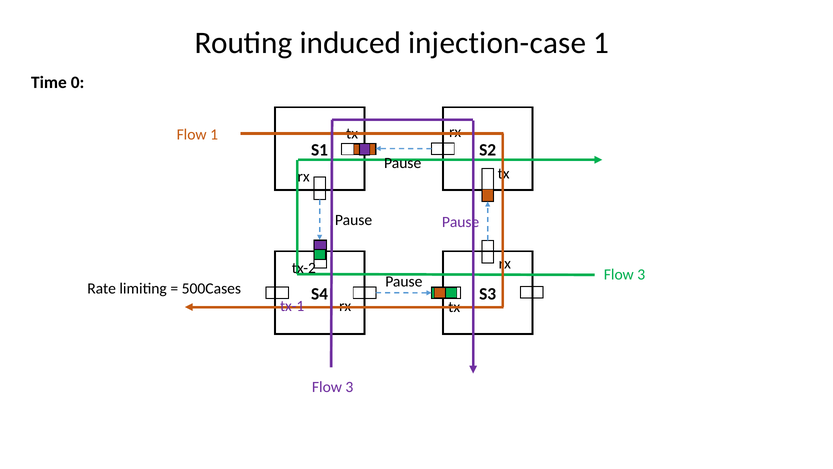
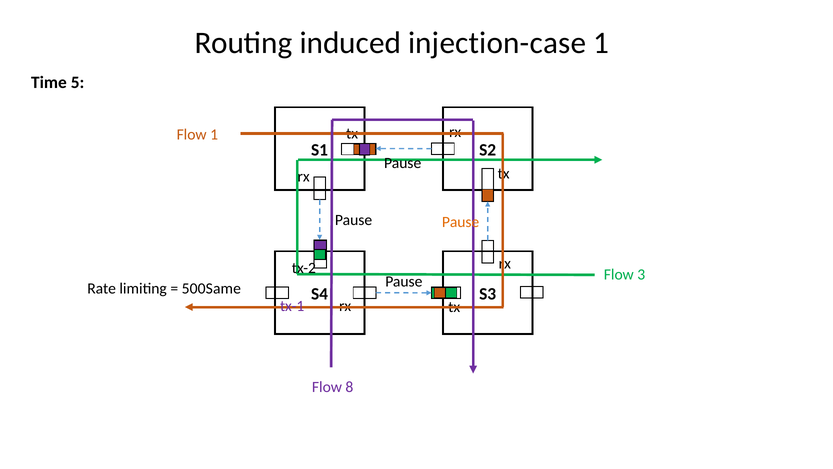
0: 0 -> 5
Pause at (461, 222) colour: purple -> orange
500Cases: 500Cases -> 500Same
3 at (349, 387): 3 -> 8
